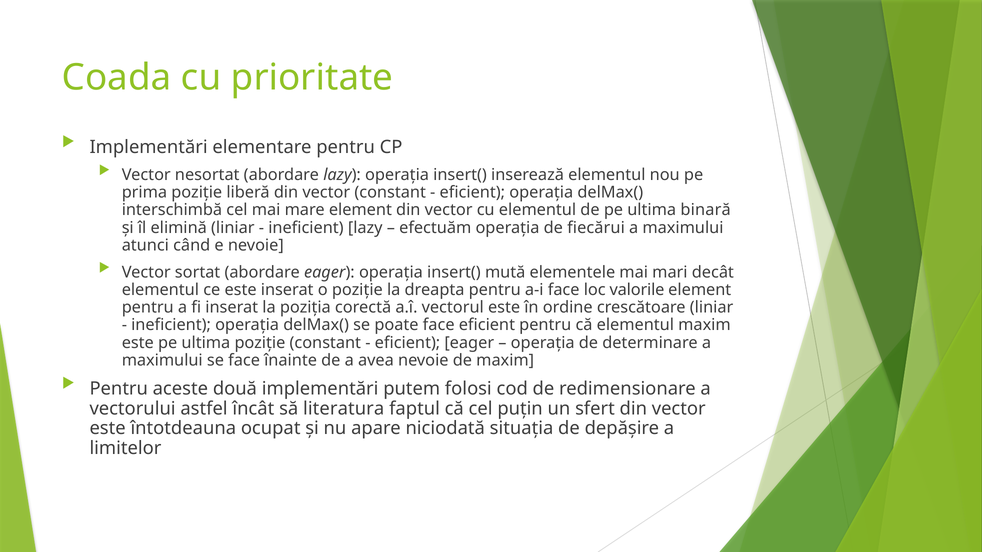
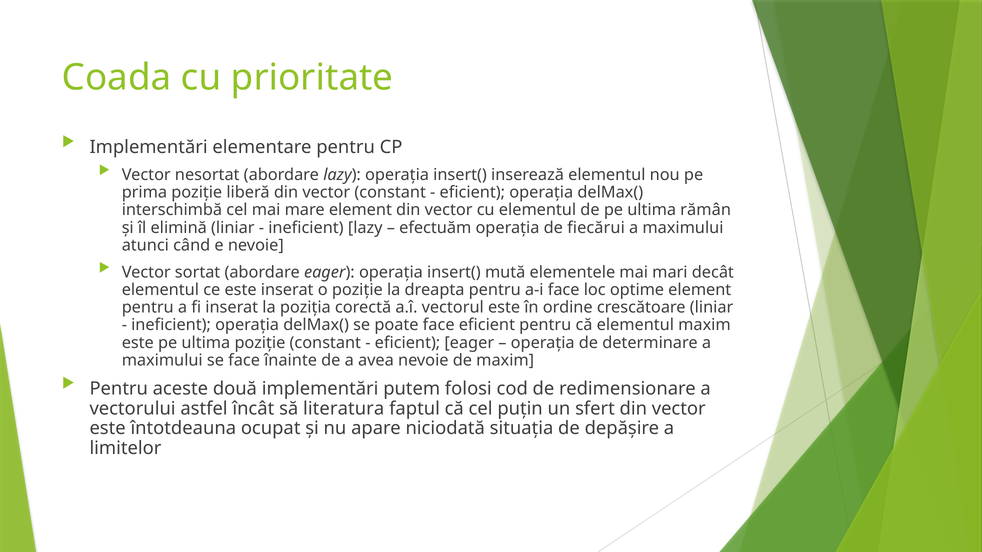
binară: binară -> rămân
valorile: valorile -> optime
